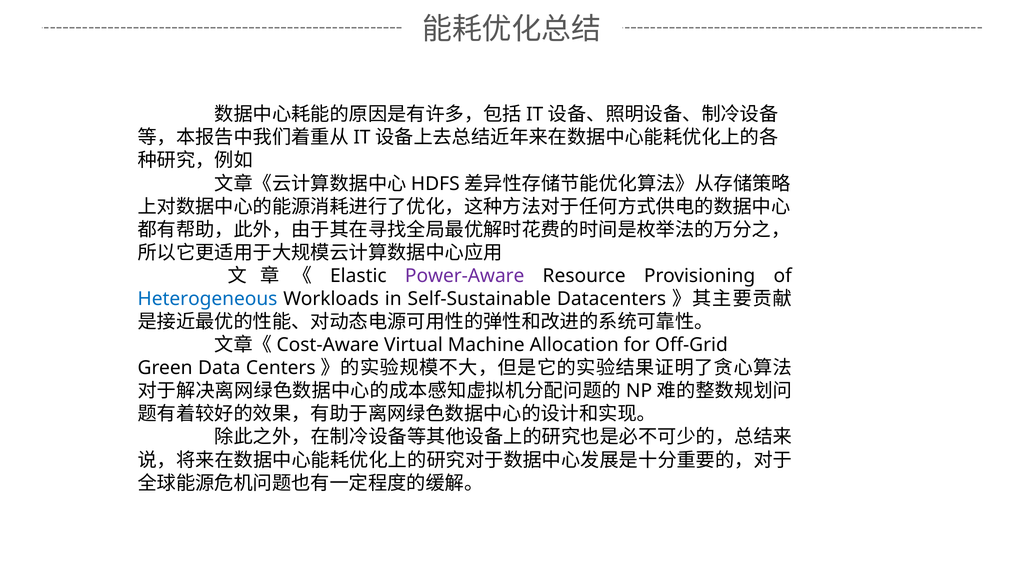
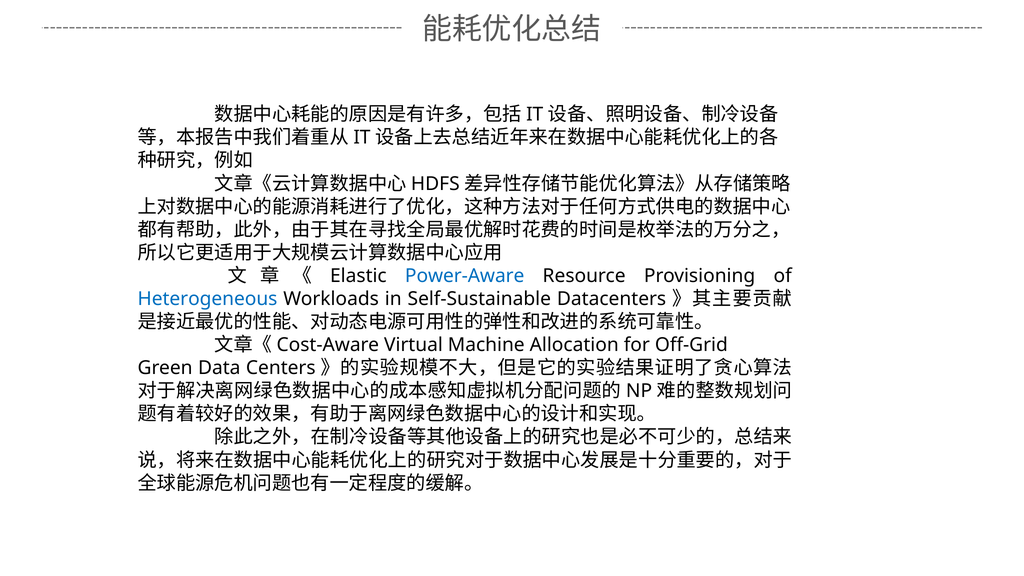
Power-Aware colour: purple -> blue
